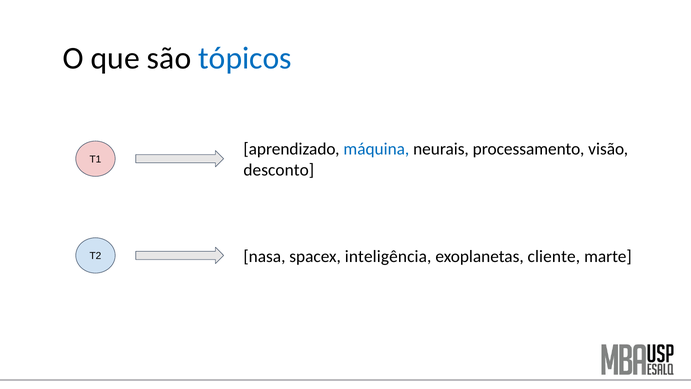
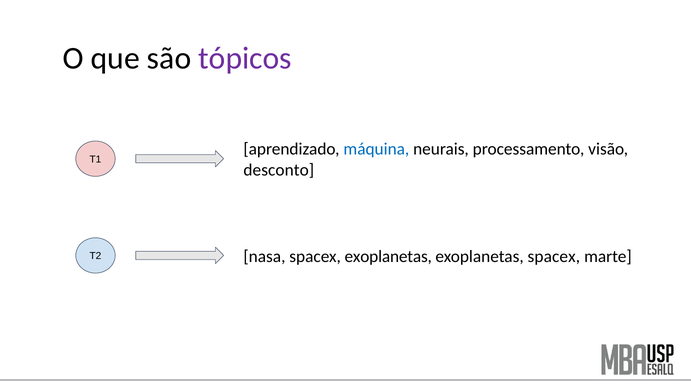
tópicos colour: blue -> purple
spacex inteligência: inteligência -> exoplanetas
exoplanetas cliente: cliente -> spacex
